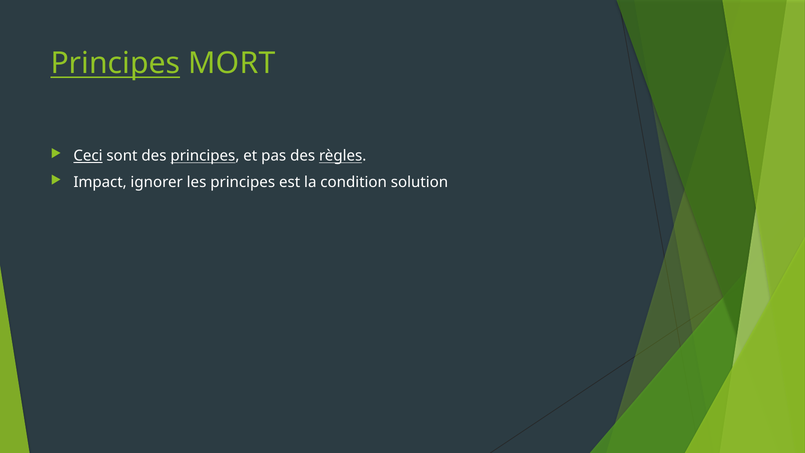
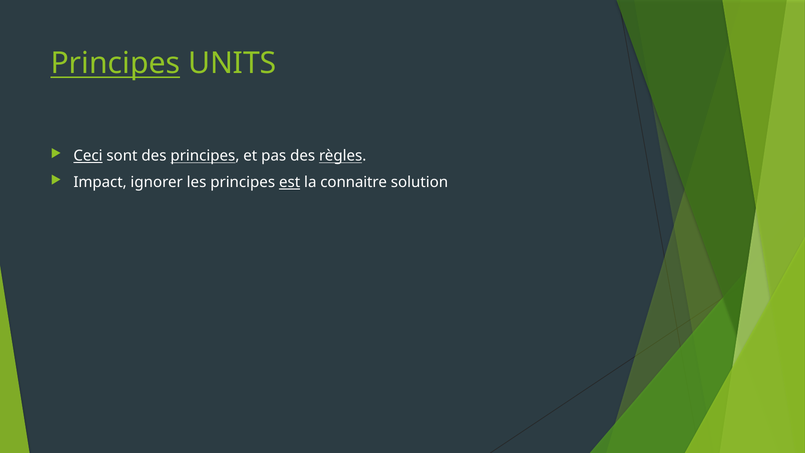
MORT: MORT -> UNITS
est underline: none -> present
condition: condition -> connaitre
